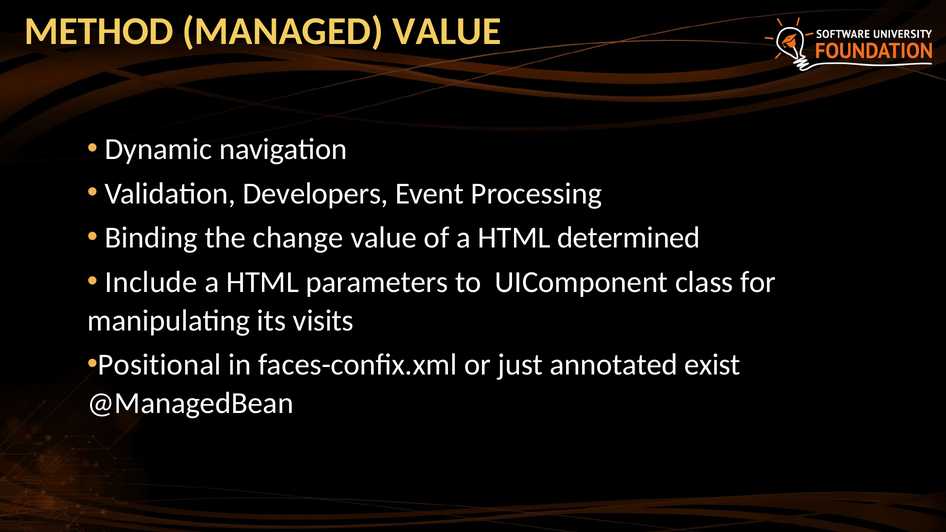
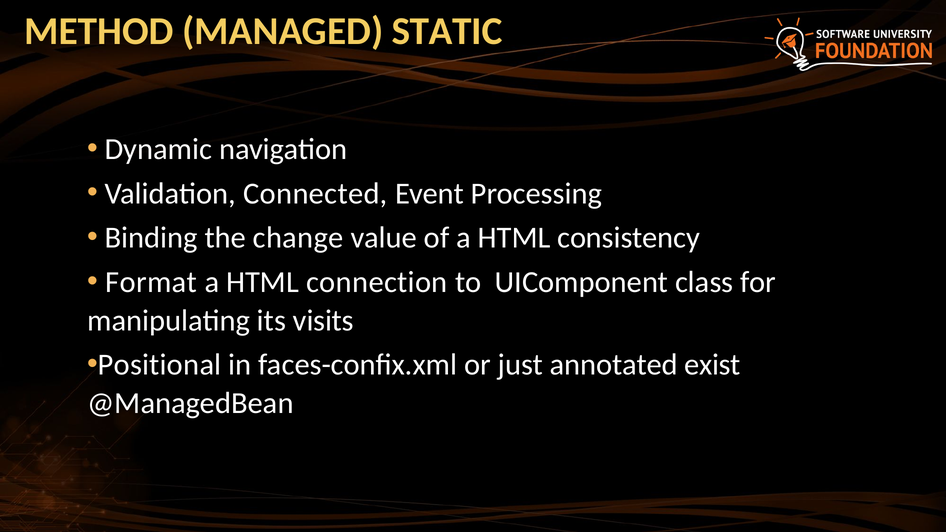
MANAGED VALUE: VALUE -> STATIC
Developers: Developers -> Connected
determined: determined -> consistency
Include: Include -> Format
parameters: parameters -> connection
